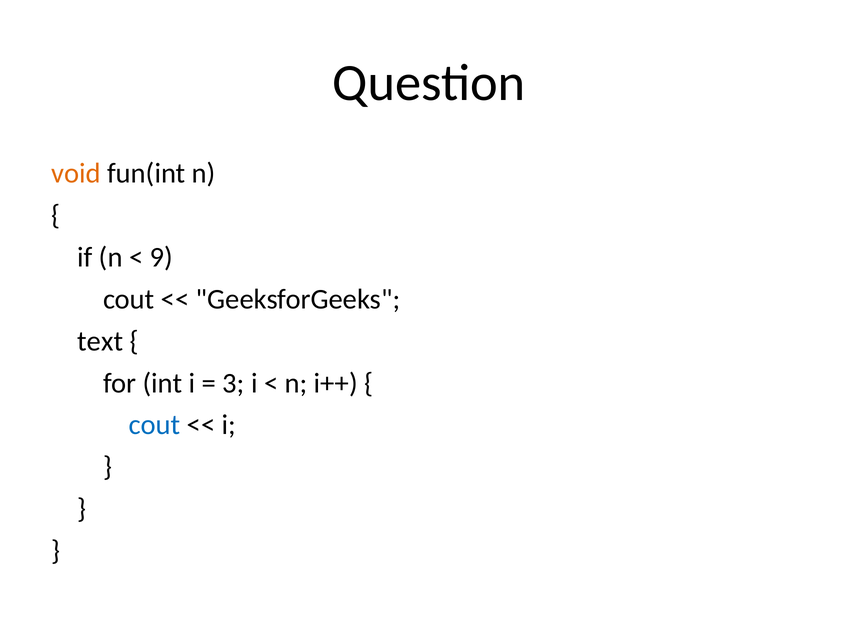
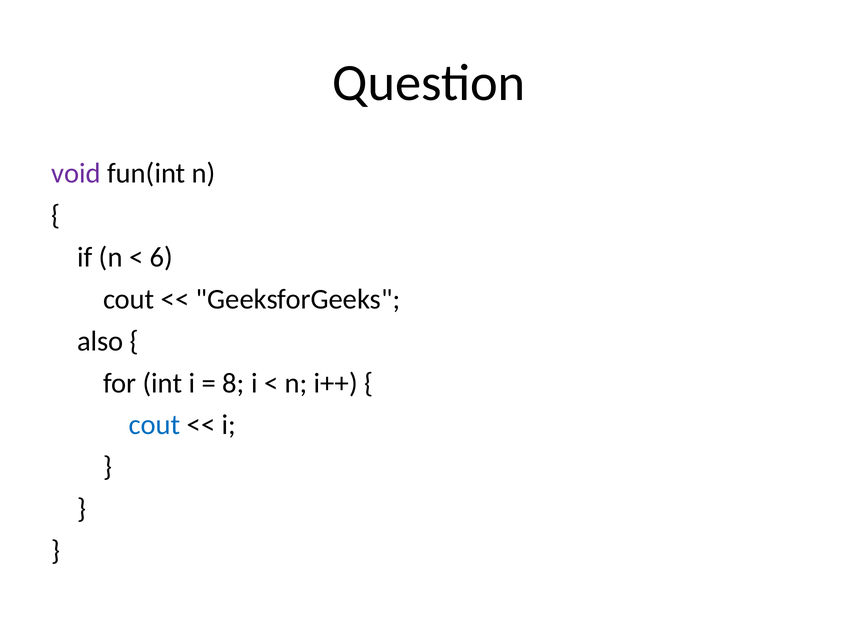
void colour: orange -> purple
9: 9 -> 6
text: text -> also
3: 3 -> 8
